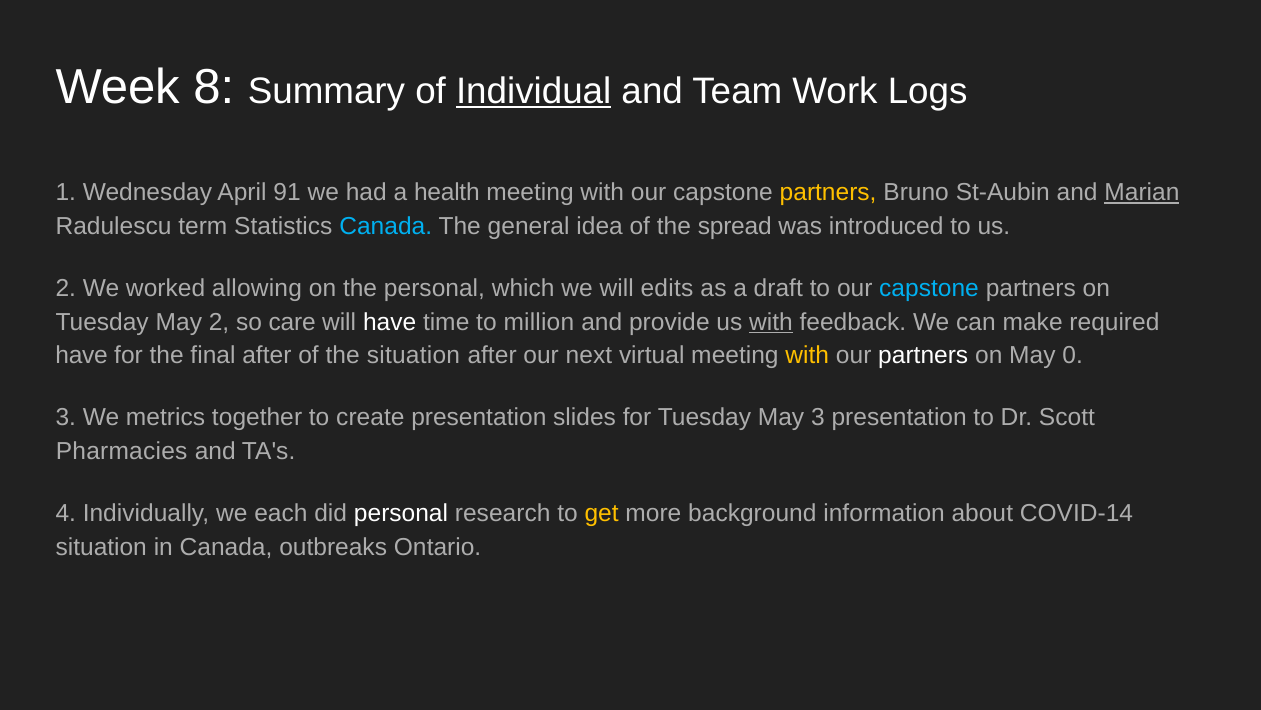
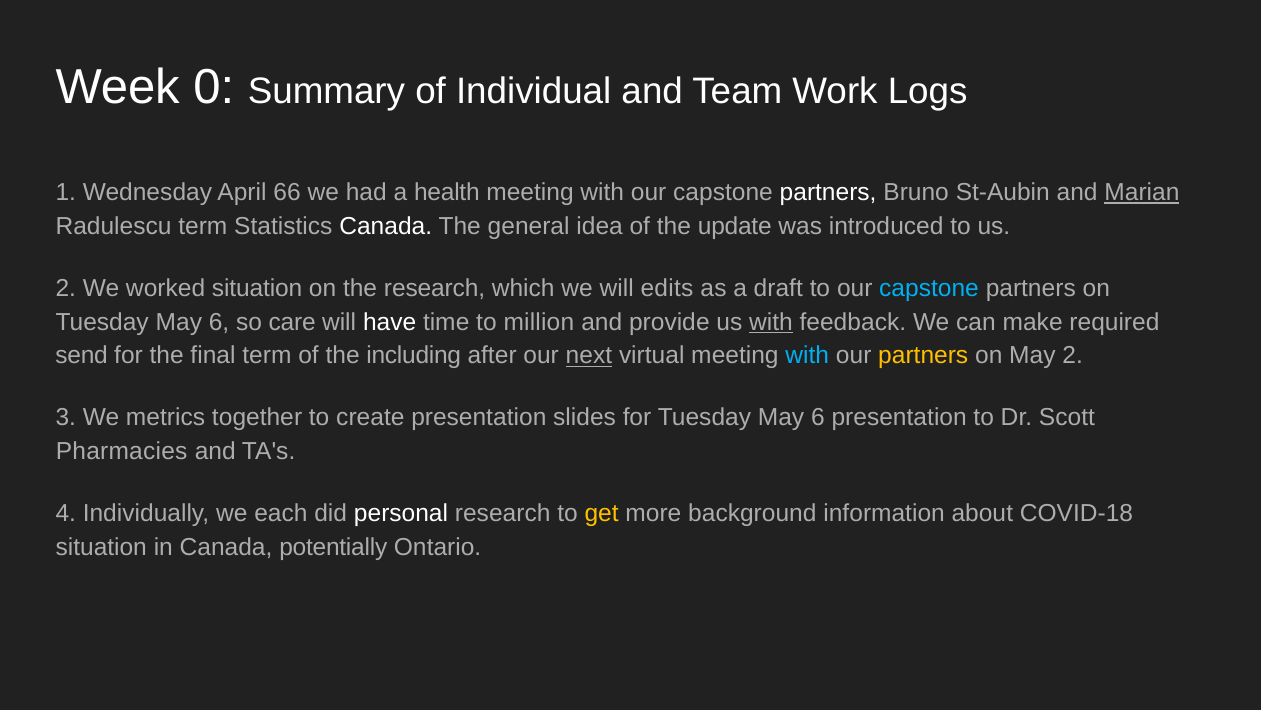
8: 8 -> 0
Individual underline: present -> none
91: 91 -> 66
partners at (828, 192) colour: yellow -> white
Canada at (386, 226) colour: light blue -> white
spread: spread -> update
worked allowing: allowing -> situation
the personal: personal -> research
2 at (219, 322): 2 -> 6
have at (82, 356): have -> send
final after: after -> term
the situation: situation -> including
next underline: none -> present
with at (807, 356) colour: yellow -> light blue
partners at (923, 356) colour: white -> yellow
May 0: 0 -> 2
for Tuesday May 3: 3 -> 6
COVID-14: COVID-14 -> COVID-18
outbreaks: outbreaks -> potentially
